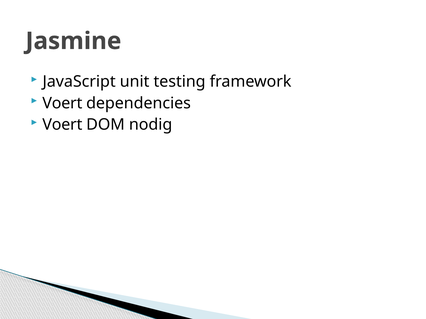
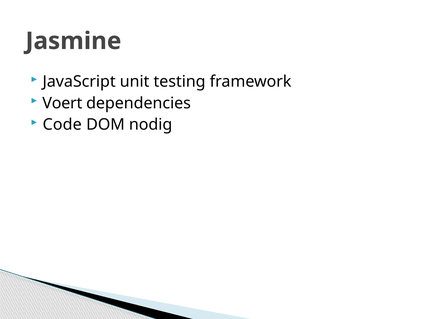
Voert at (62, 125): Voert -> Code
